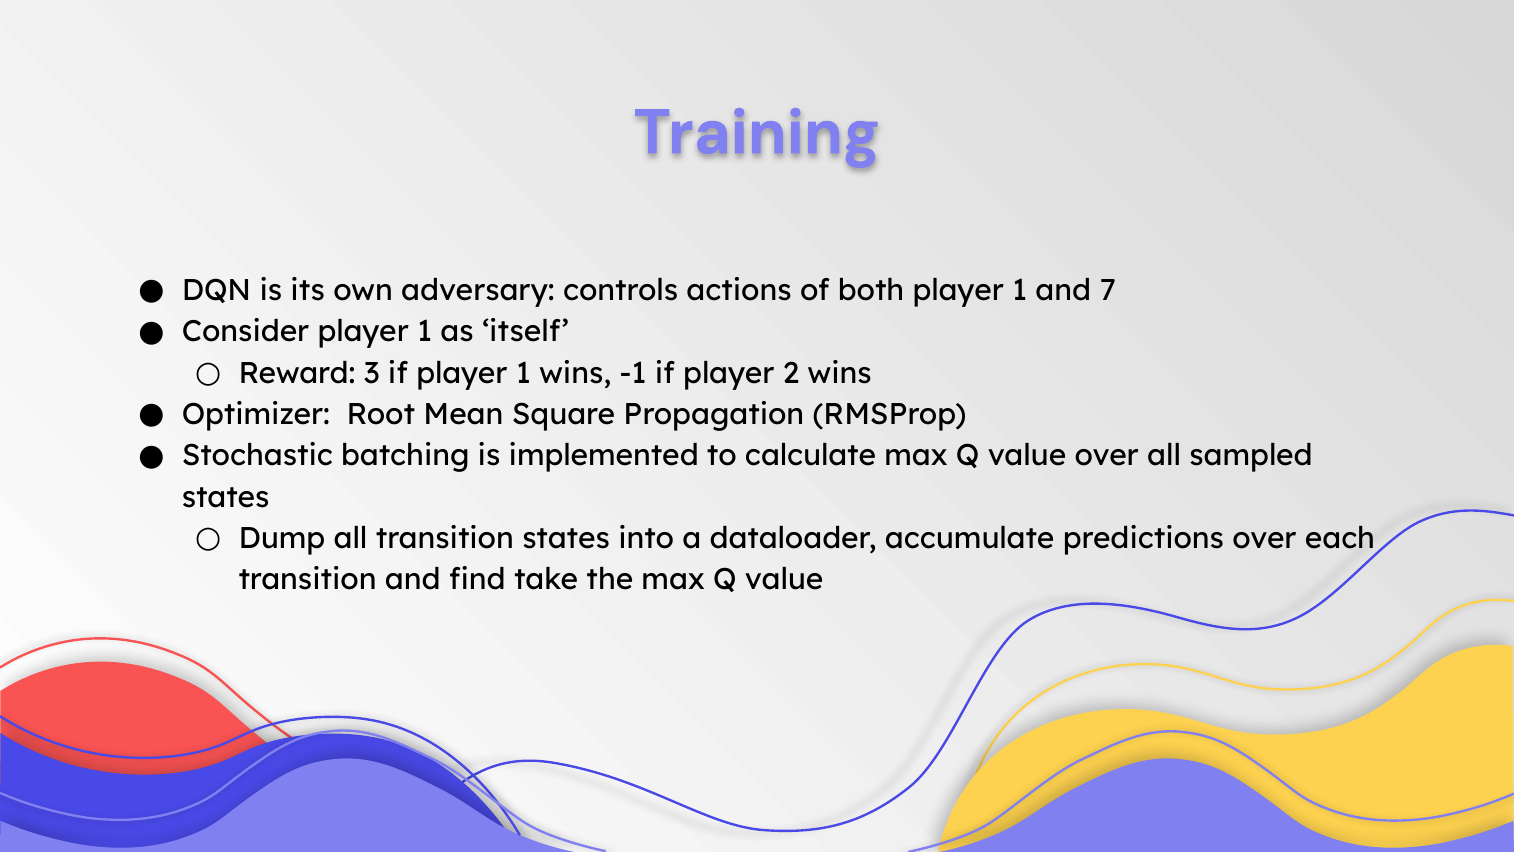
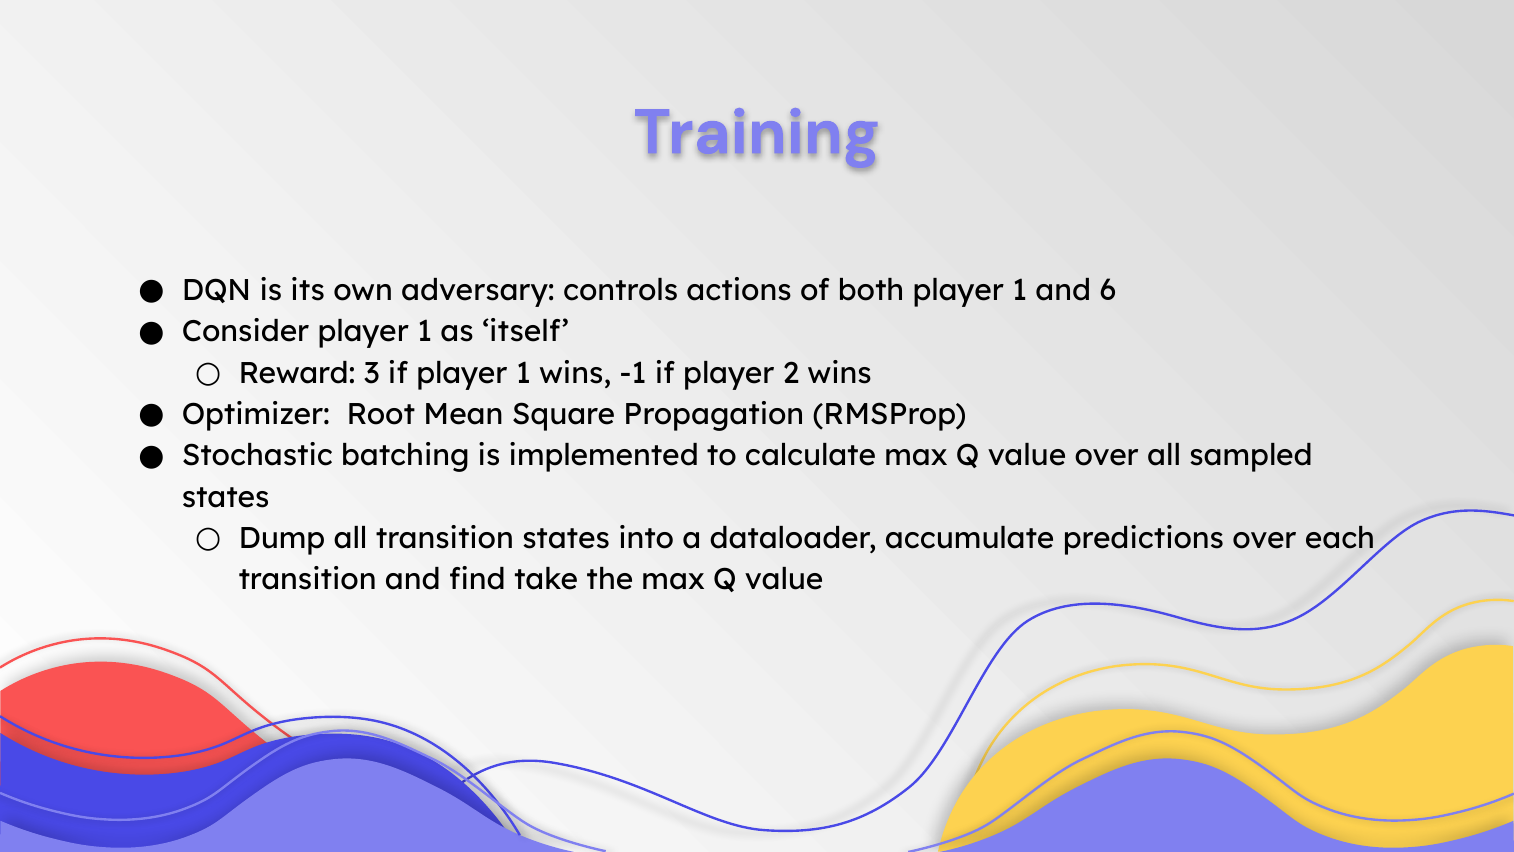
7: 7 -> 6
